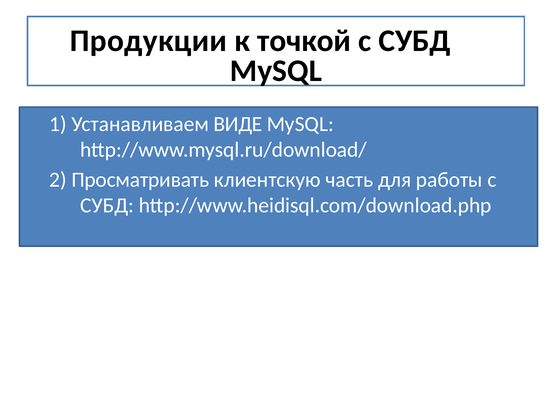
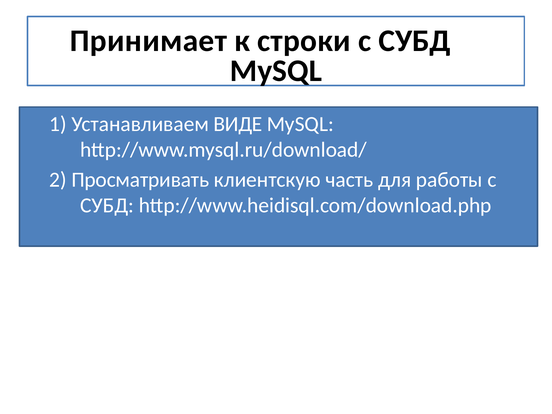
Продукции: Продукции -> Принимает
точкой: точкой -> строки
